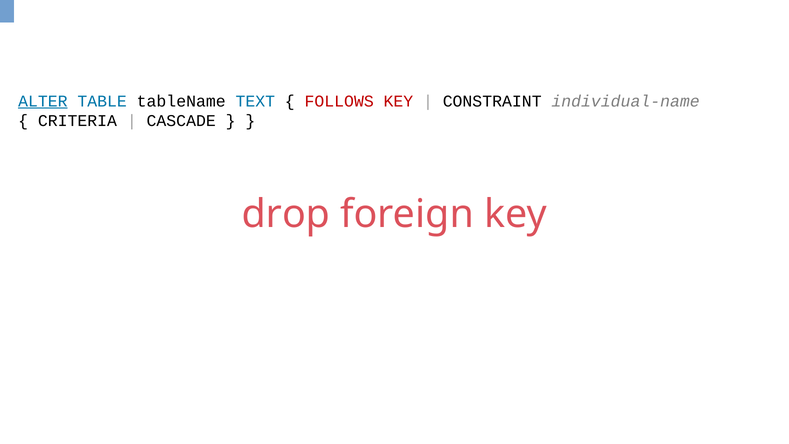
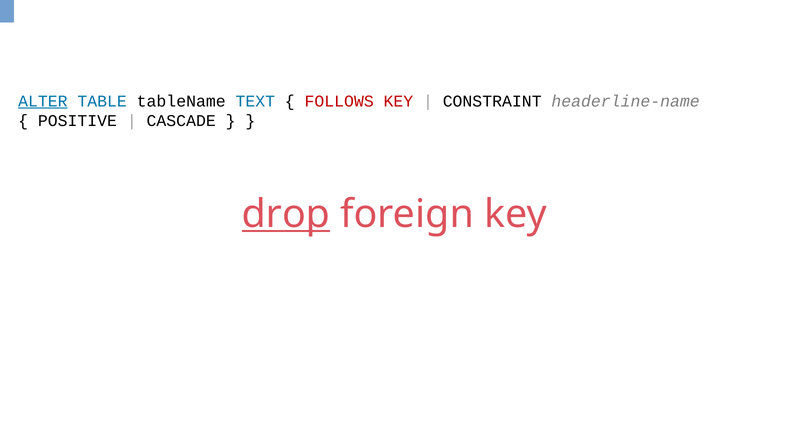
individual-name: individual-name -> headerline-name
CRITERIA: CRITERIA -> POSITIVE
drop underline: none -> present
